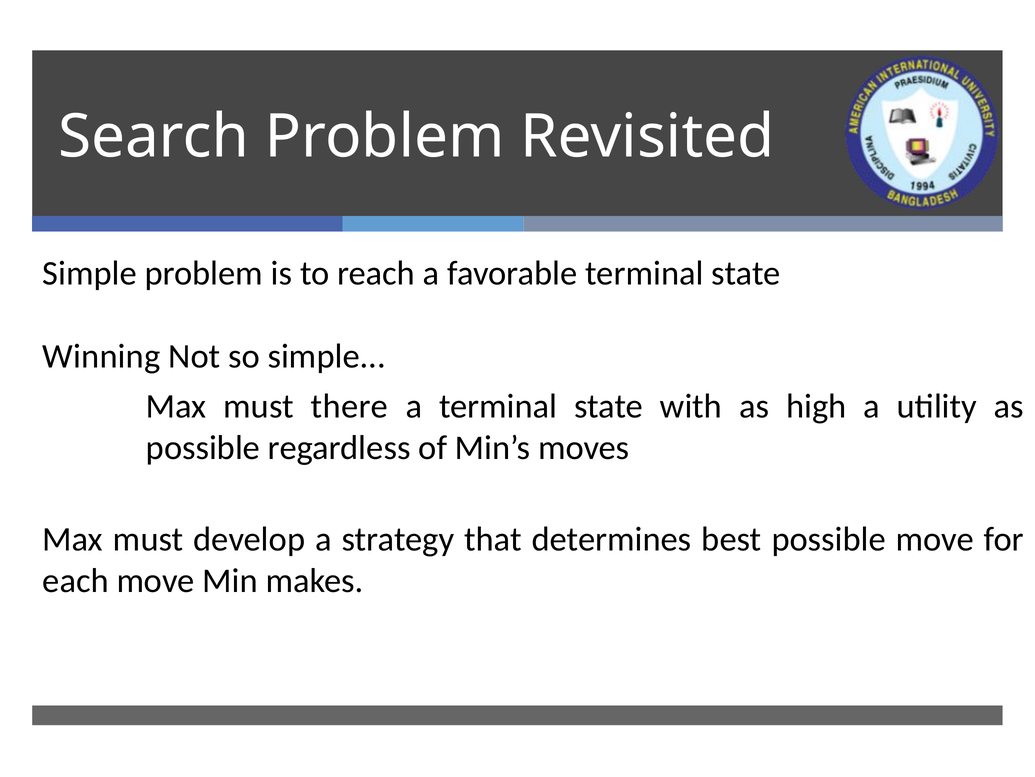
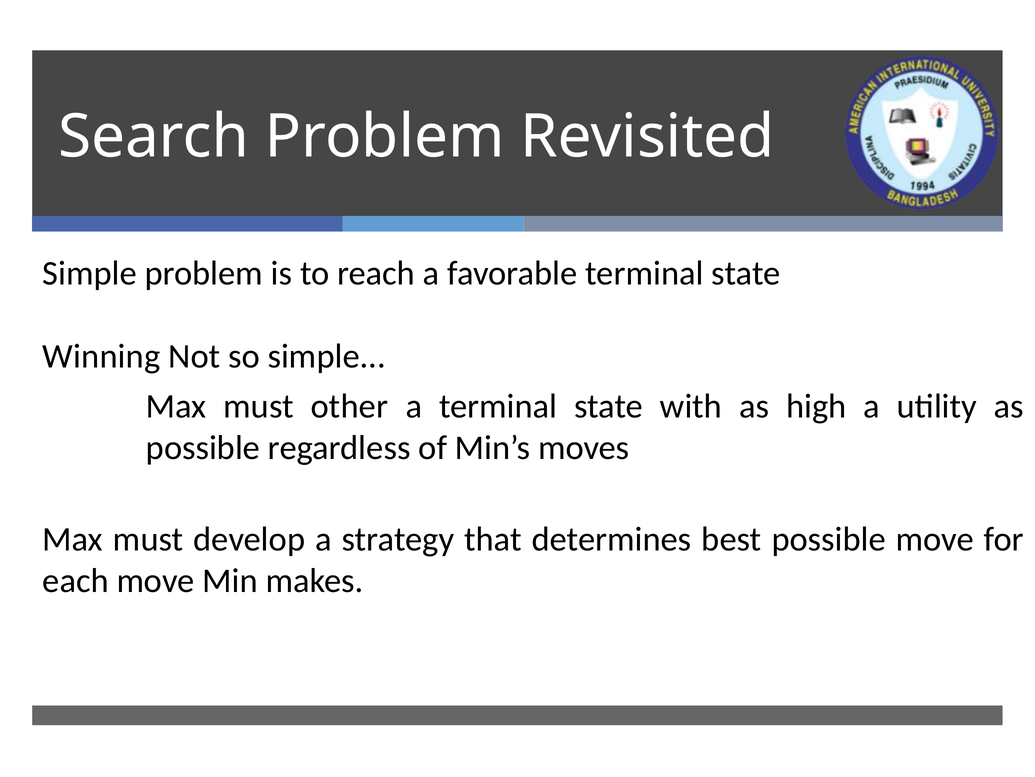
there: there -> other
